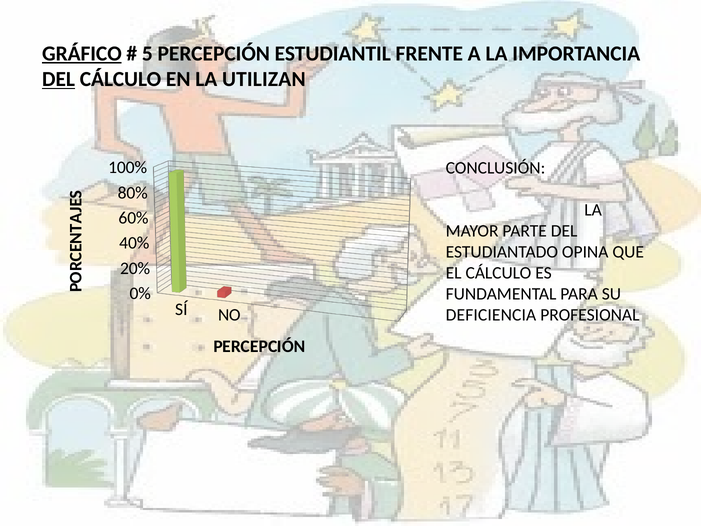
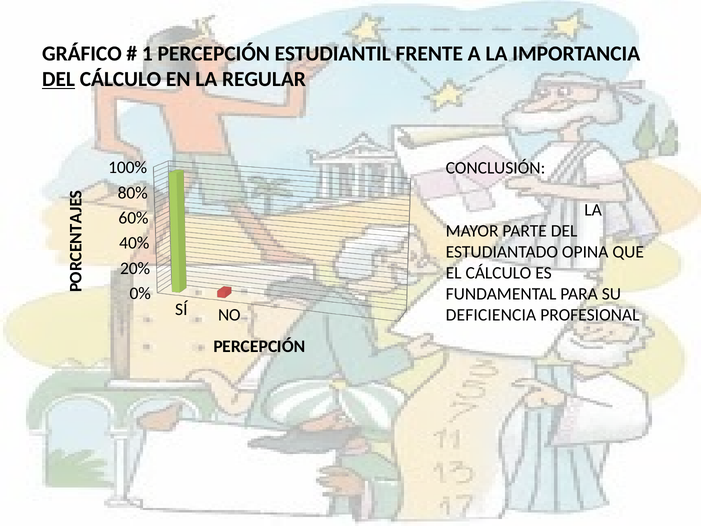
GRÁFICO underline: present -> none
5: 5 -> 1
UTILIZAN: UTILIZAN -> REGULAR
